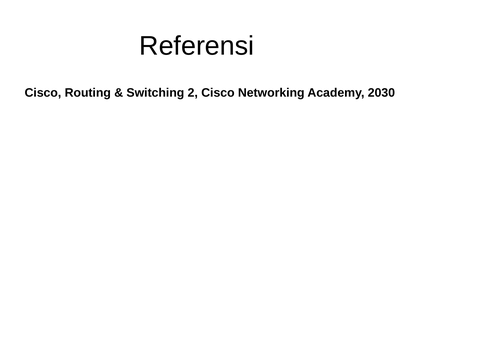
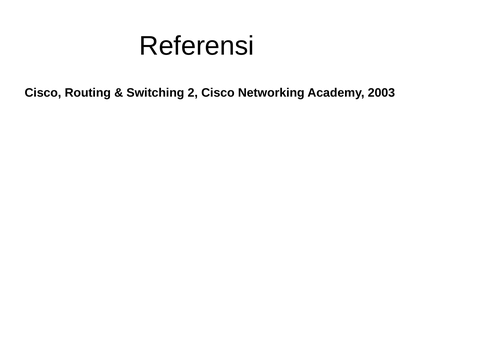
2030: 2030 -> 2003
